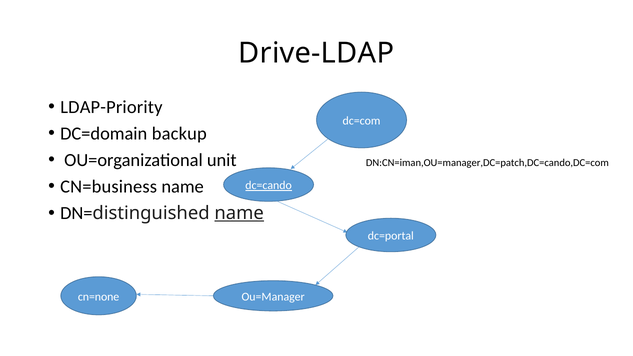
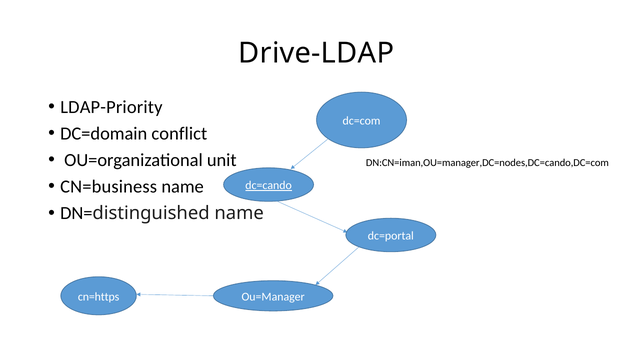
backup: backup -> conflict
DN:CN=iman,OU=manager,DC=patch,DC=cando,DC=com: DN:CN=iman,OU=manager,DC=patch,DC=cando,DC=com -> DN:CN=iman,OU=manager,DC=nodes,DC=cando,DC=com
name at (239, 213) underline: present -> none
cn=none: cn=none -> cn=https
